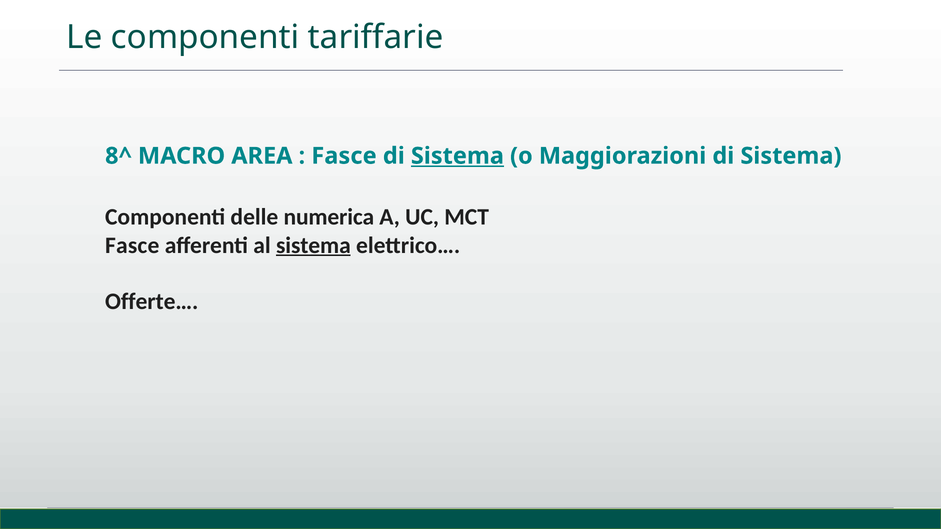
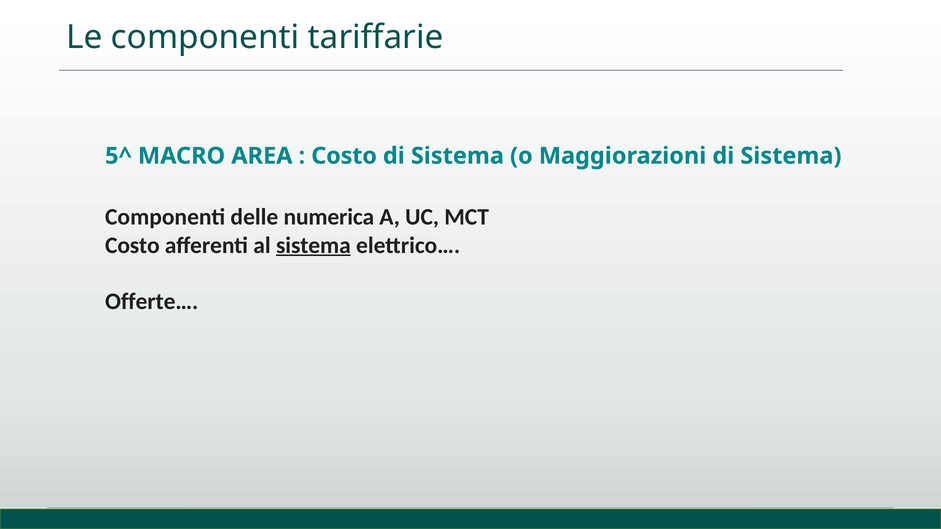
8^: 8^ -> 5^
Fasce at (344, 156): Fasce -> Costo
Sistema at (457, 156) underline: present -> none
Fasce at (132, 245): Fasce -> Costo
